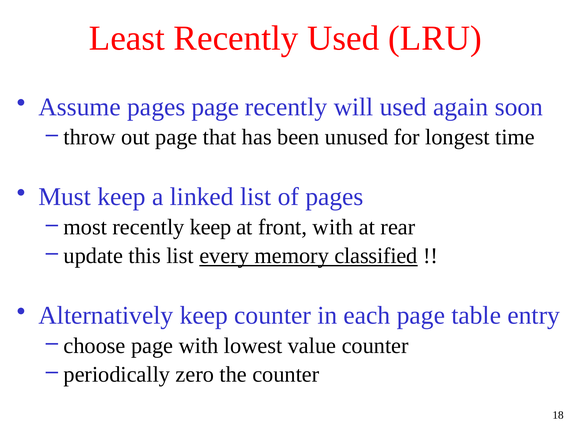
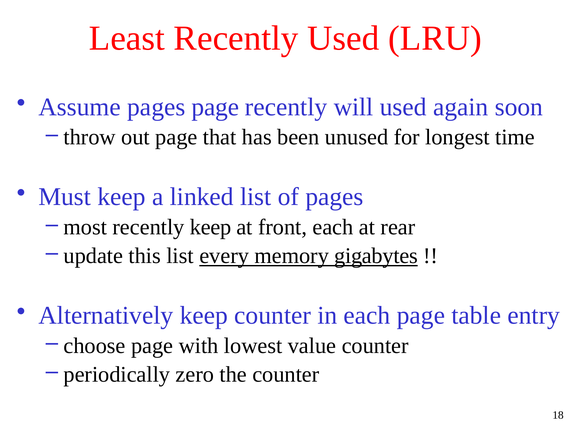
front with: with -> each
classified: classified -> gigabytes
